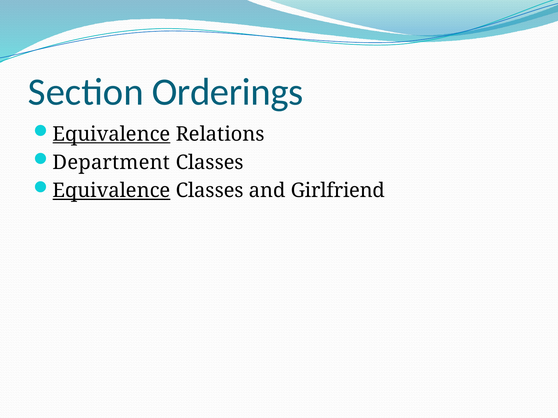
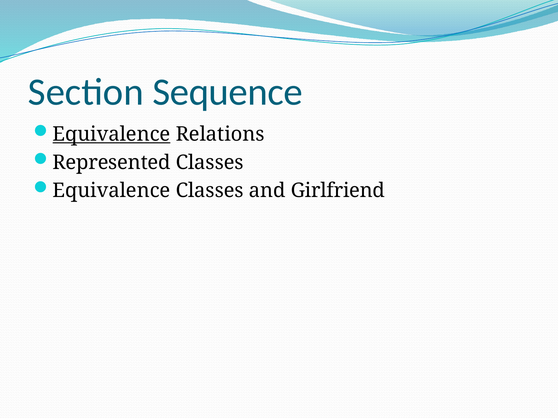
Orderings: Orderings -> Sequence
Department: Department -> Represented
Equivalence at (111, 191) underline: present -> none
